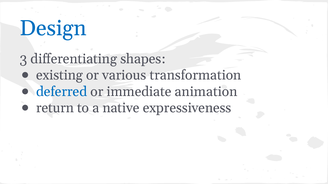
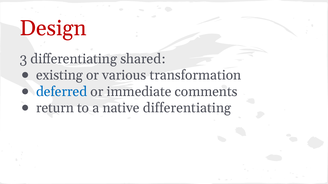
Design colour: blue -> red
shapes: shapes -> shared
animation: animation -> comments
native expressiveness: expressiveness -> differentiating
